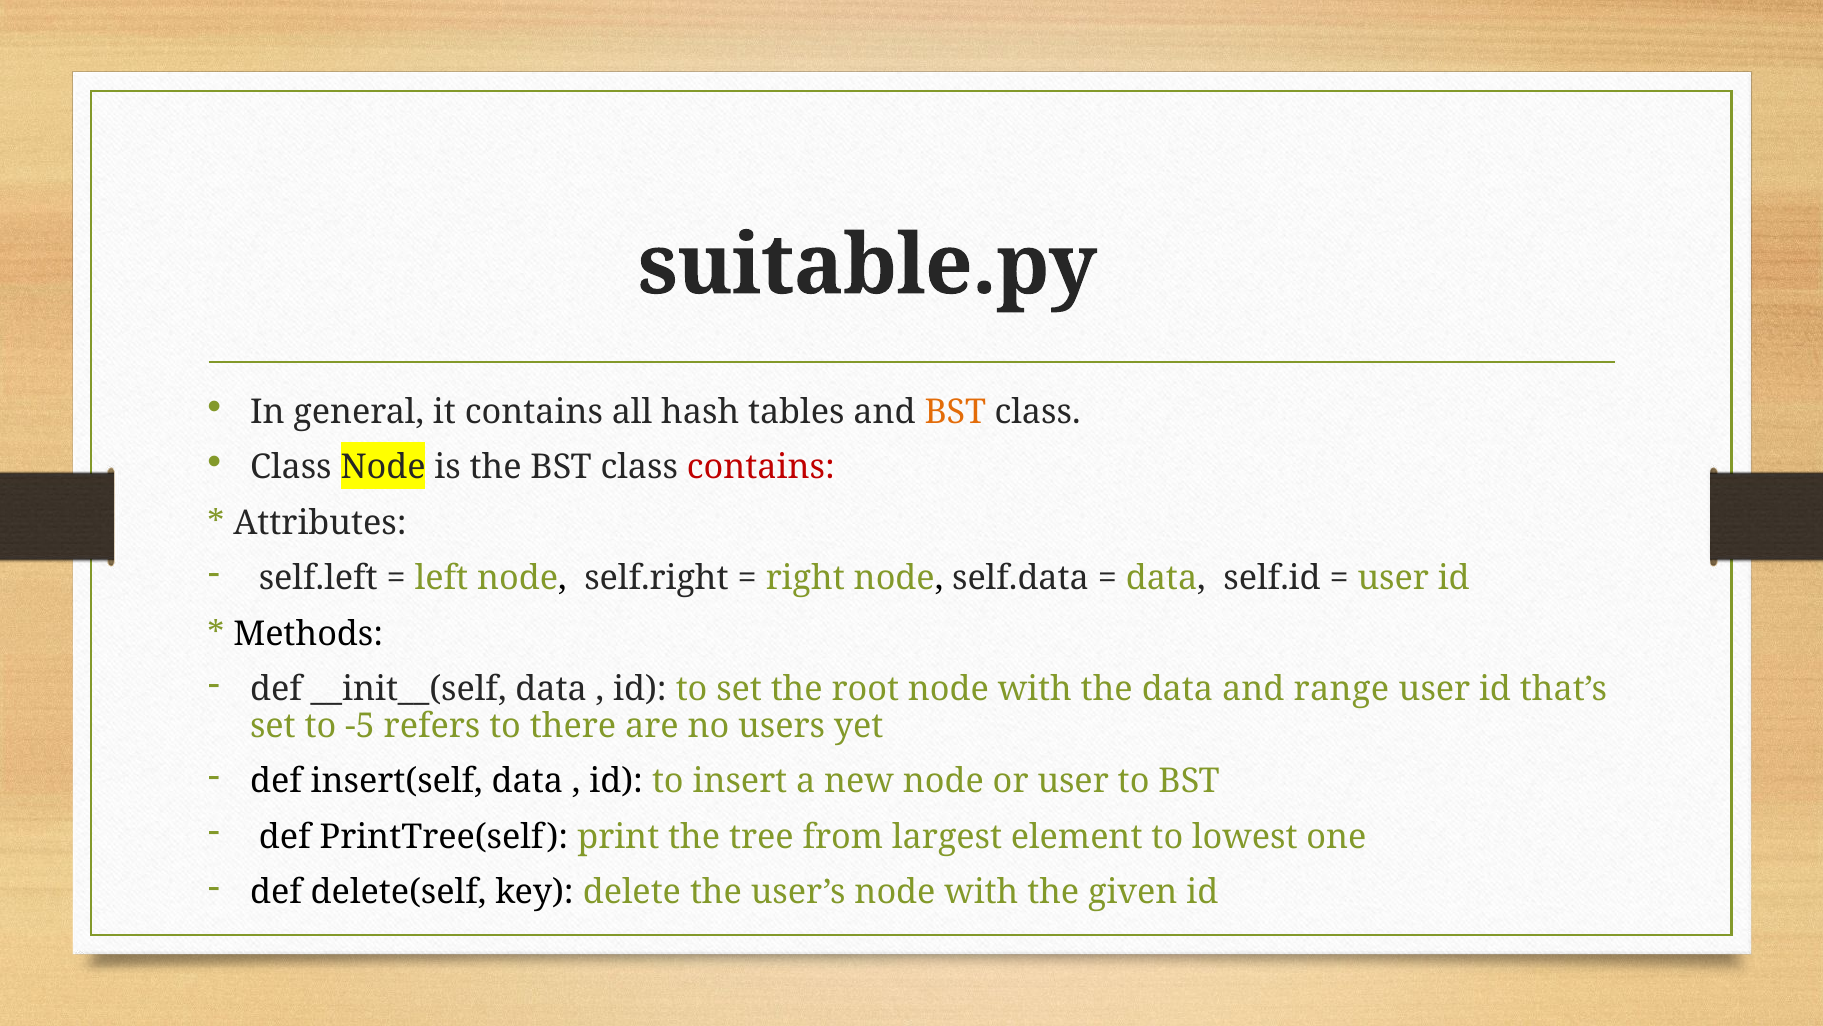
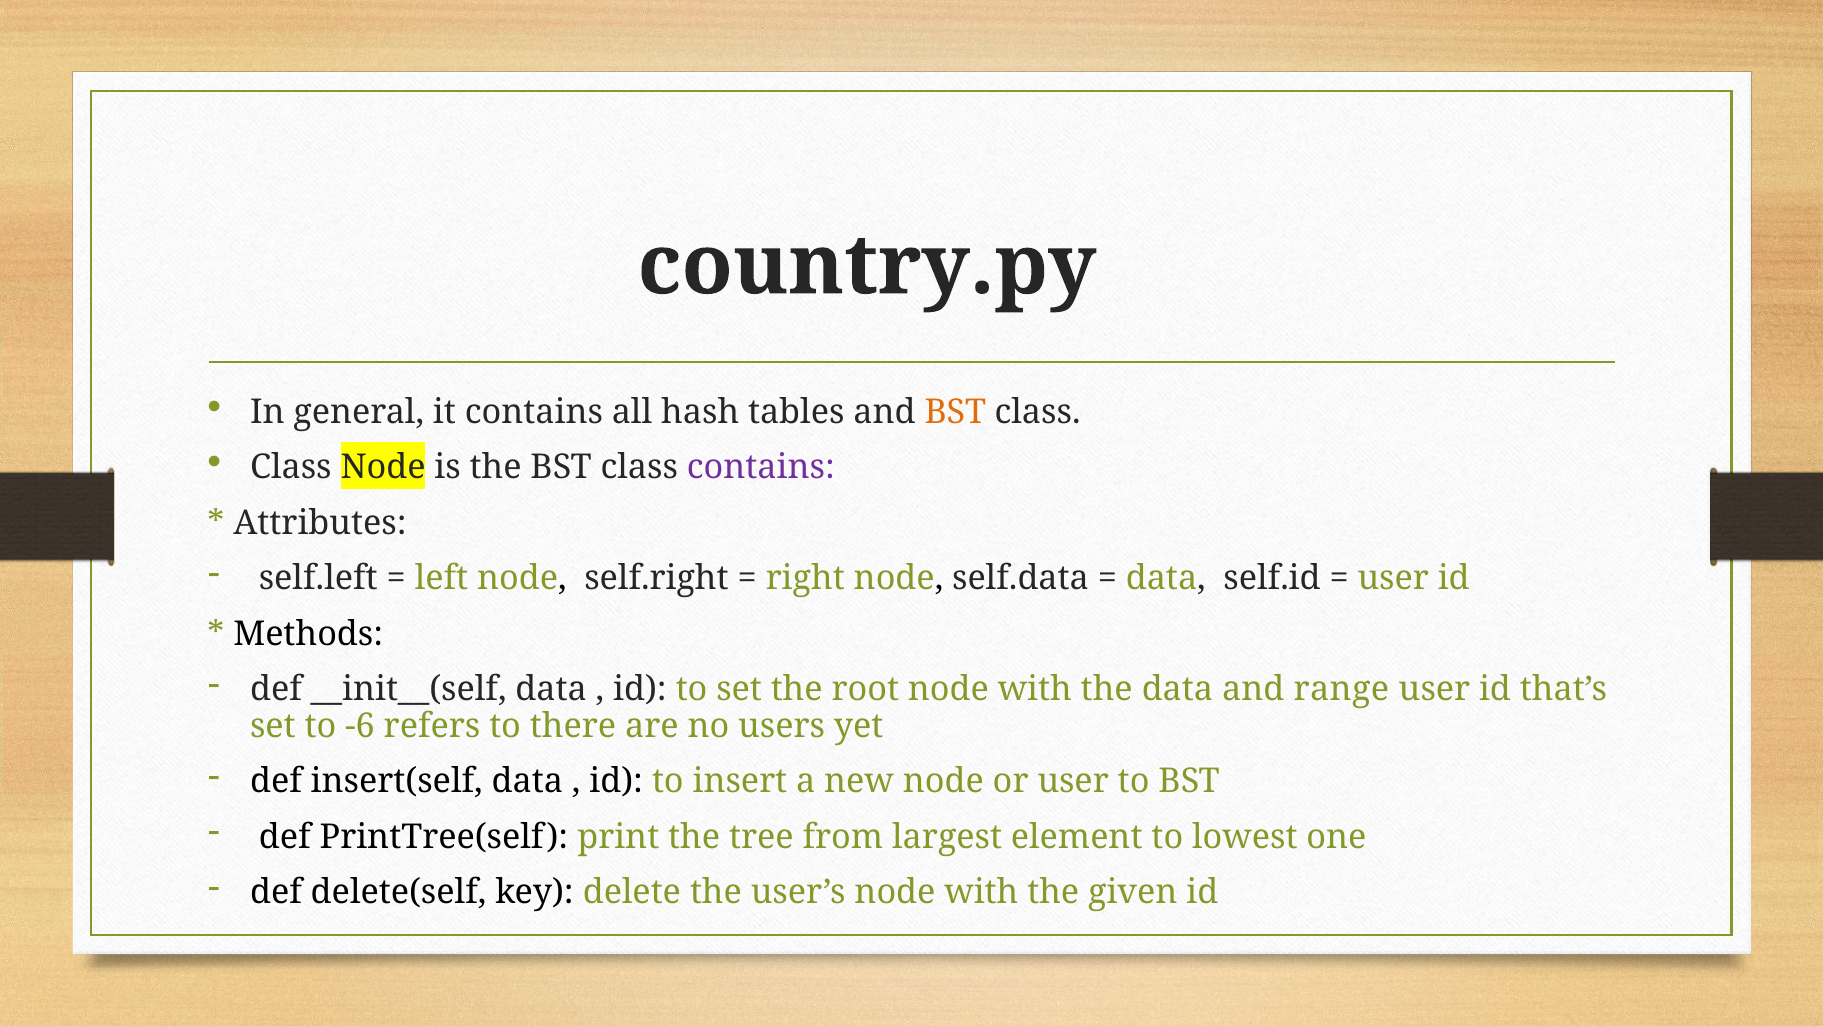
suitable.py: suitable.py -> country.py
contains at (761, 467) colour: red -> purple
-5: -5 -> -6
